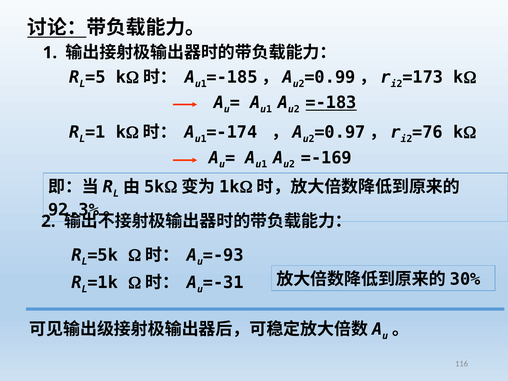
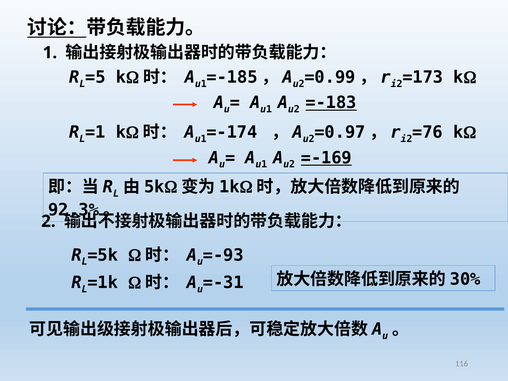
=-169 underline: none -> present
